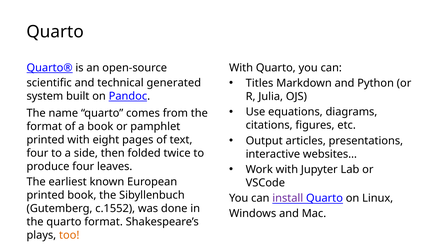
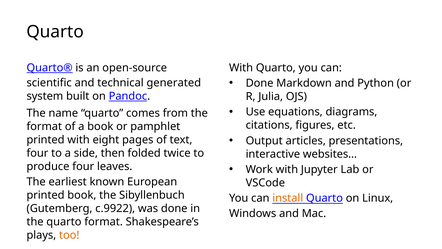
Titles at (260, 83): Titles -> Done
install colour: purple -> orange
c.1552: c.1552 -> c.9922
